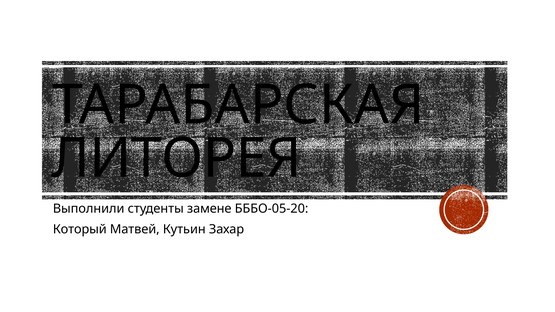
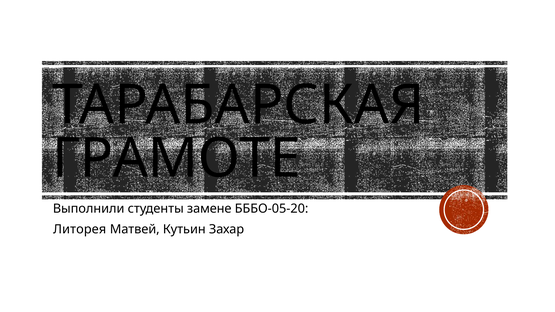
ЛИТОРЕЯ: ЛИТОРЕЯ -> ГРАМОТЕ
Который: Который -> Литорея
